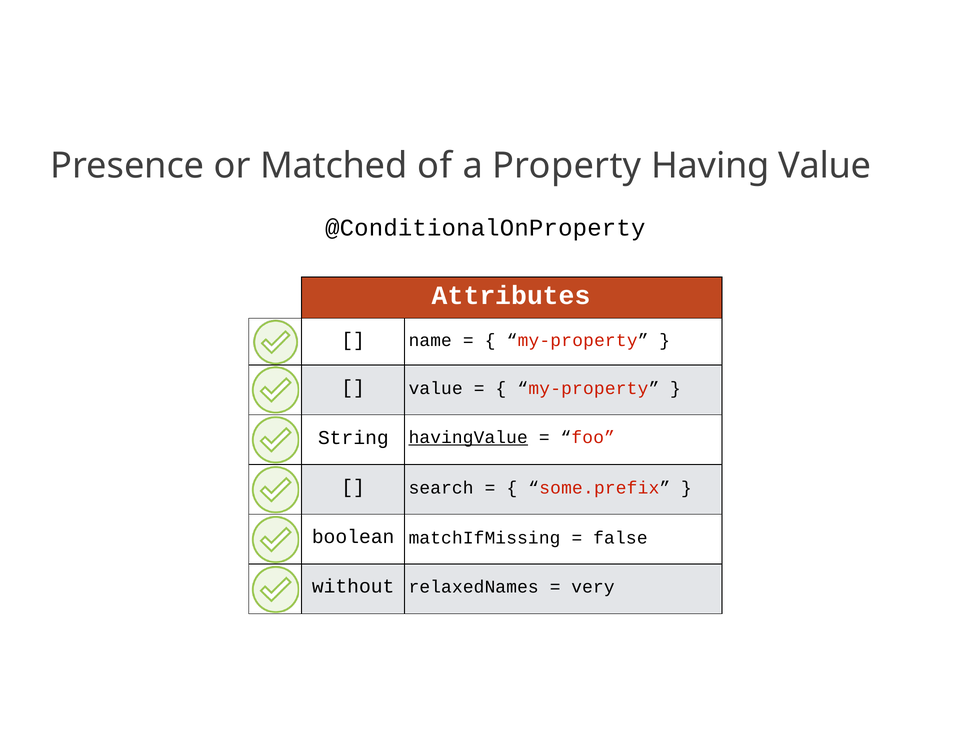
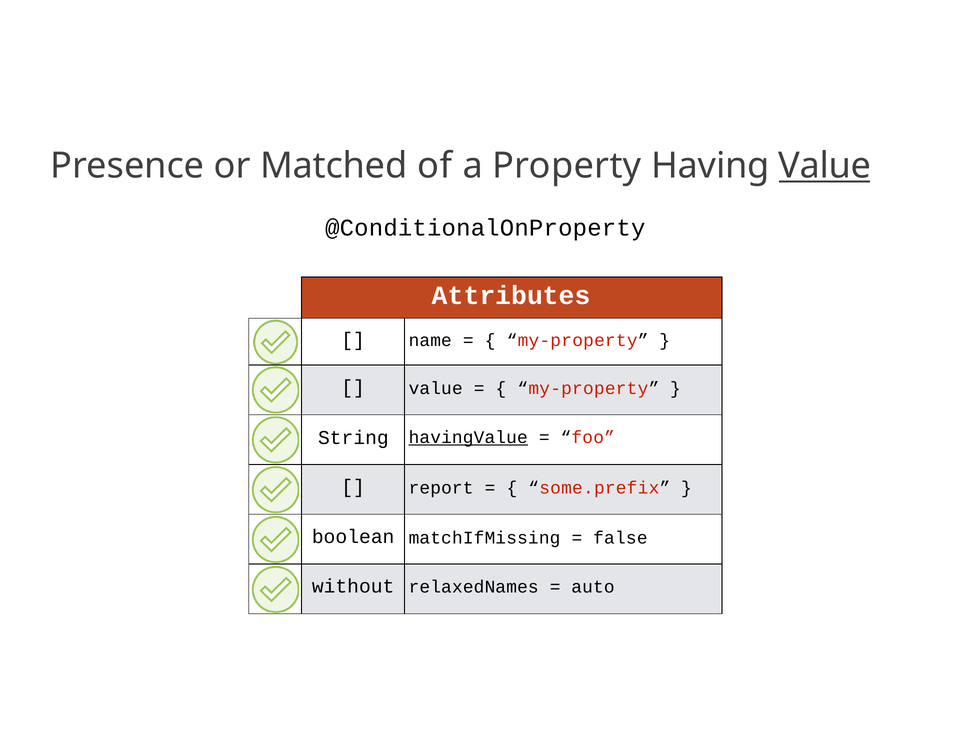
Value at (825, 166) underline: none -> present
search: search -> report
very: very -> auto
